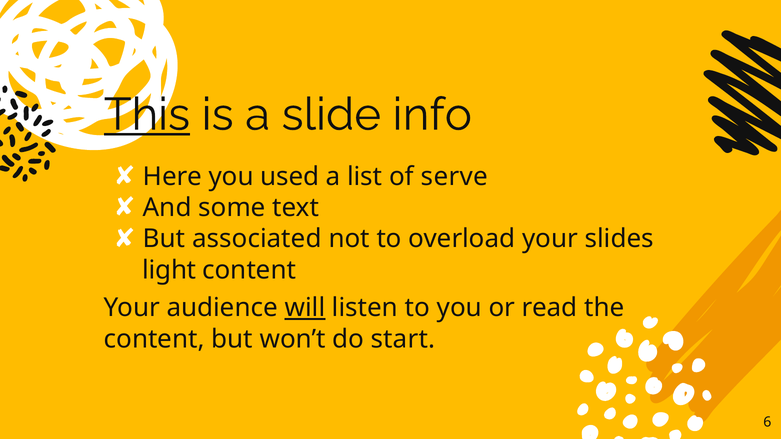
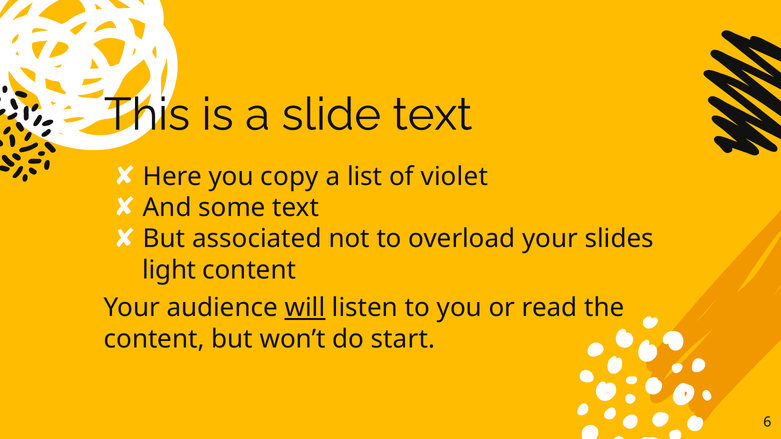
This underline: present -> none
slide info: info -> text
used: used -> copy
serve: serve -> violet
